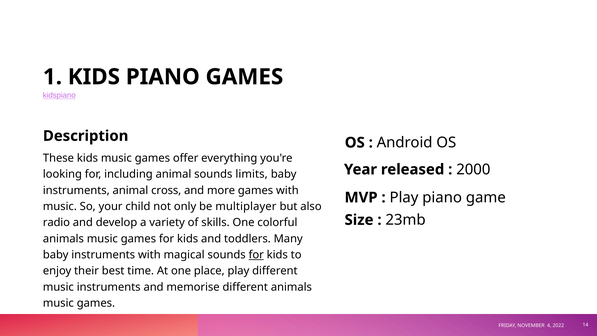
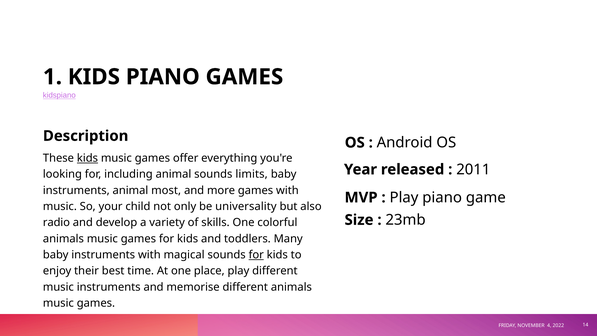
kids at (87, 158) underline: none -> present
2000: 2000 -> 2011
cross: cross -> most
multiplayer: multiplayer -> universality
